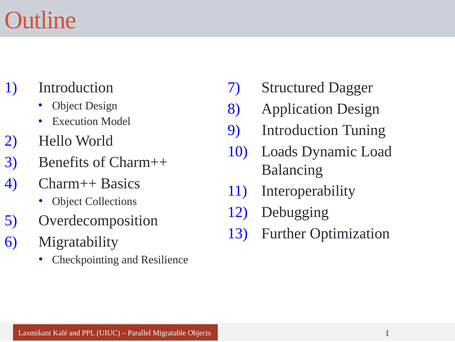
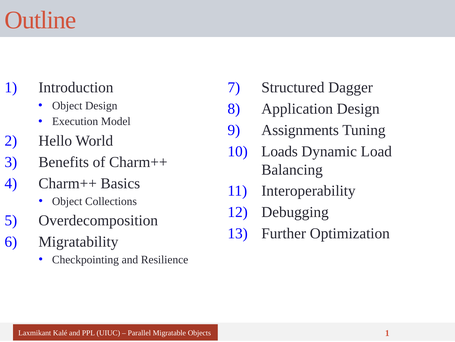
Introduction at (300, 130): Introduction -> Assignments
